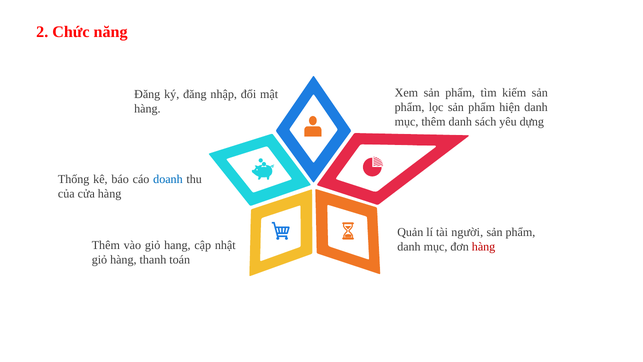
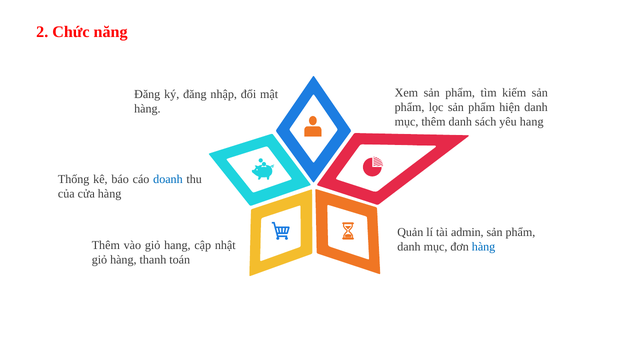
yêu dựng: dựng -> hang
người: người -> admin
hàng at (484, 246) colour: red -> blue
